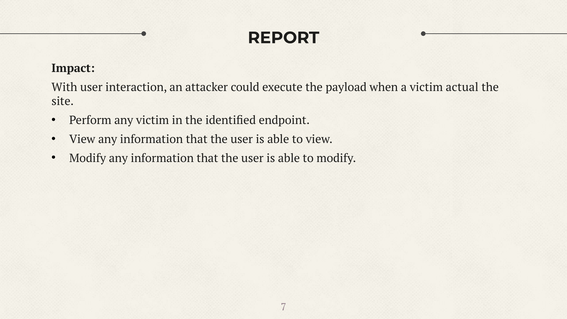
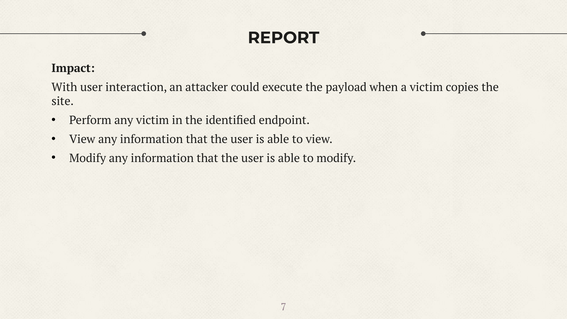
actual: actual -> copies
